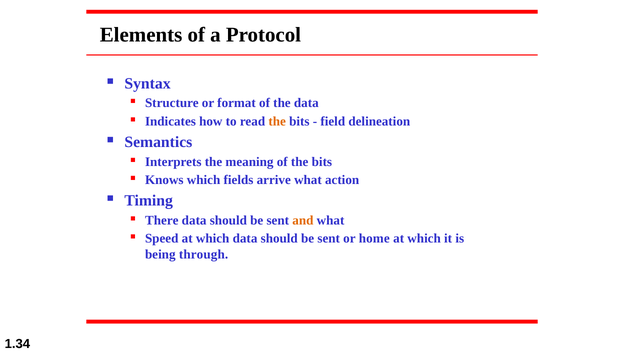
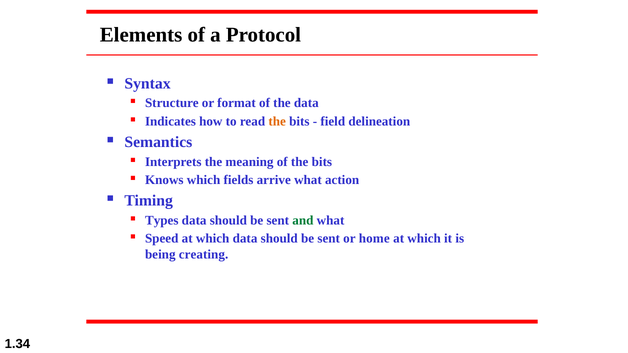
There: There -> Types
and colour: orange -> green
through: through -> creating
